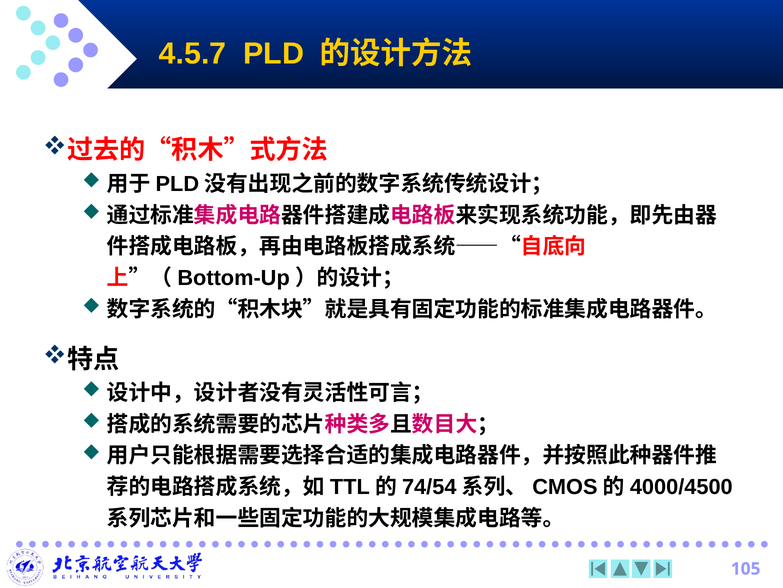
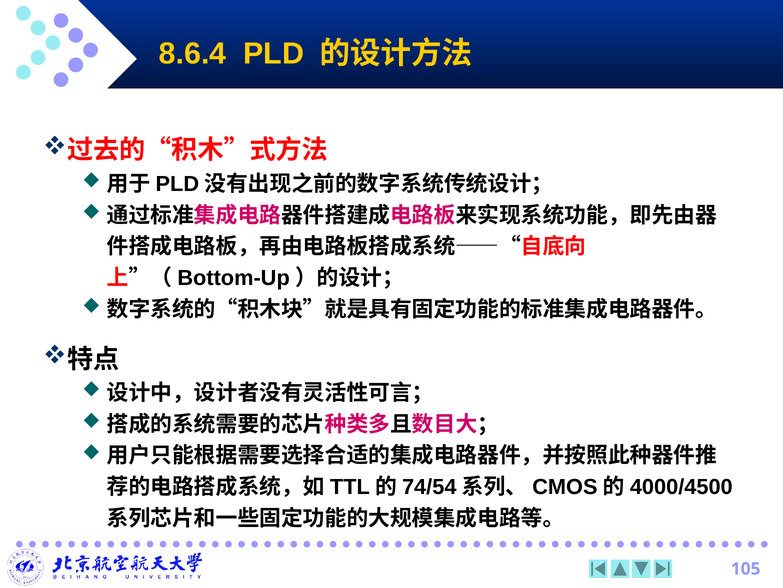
4.5.7: 4.5.7 -> 8.6.4
